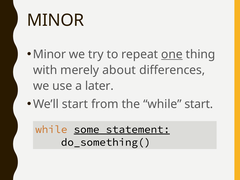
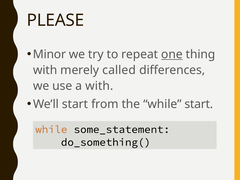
MINOR at (55, 20): MINOR -> PLEASE
about: about -> called
a later: later -> with
some_statement underline: present -> none
